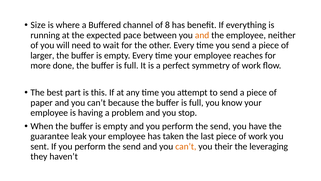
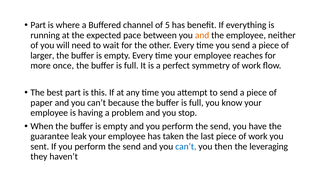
Size at (38, 25): Size -> Part
8: 8 -> 5
done: done -> once
can’t at (186, 146) colour: orange -> blue
their: their -> then
